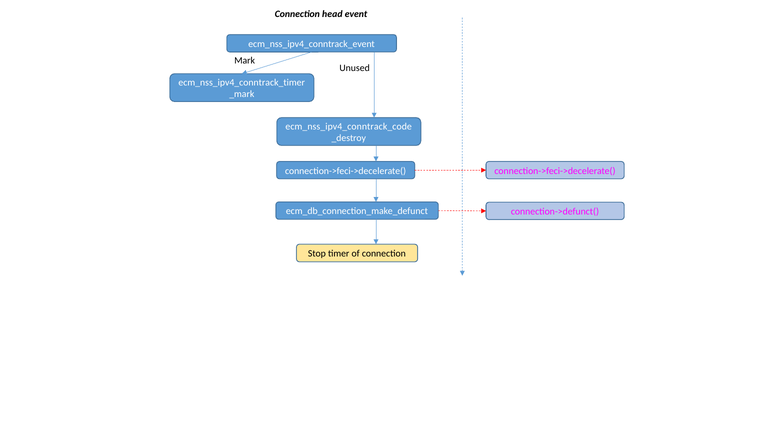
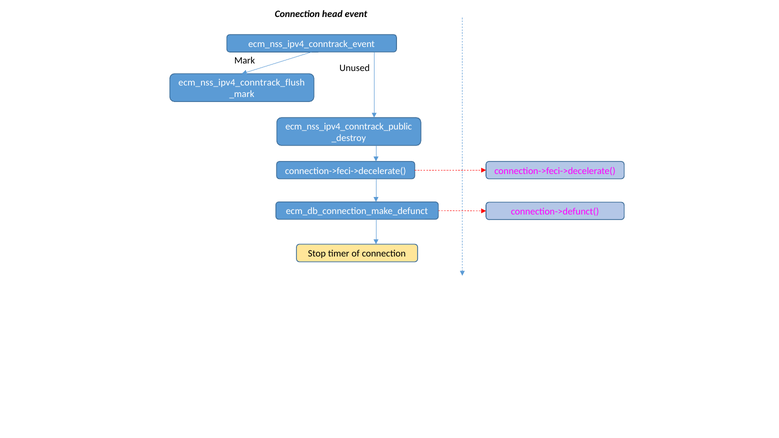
ecm_nss_ipv4_conntrack_timer: ecm_nss_ipv4_conntrack_timer -> ecm_nss_ipv4_conntrack_flush
ecm_nss_ipv4_conntrack_code: ecm_nss_ipv4_conntrack_code -> ecm_nss_ipv4_conntrack_public
